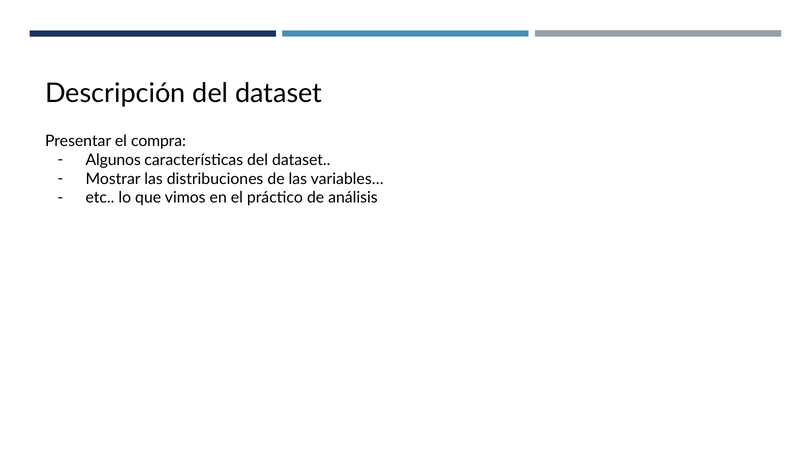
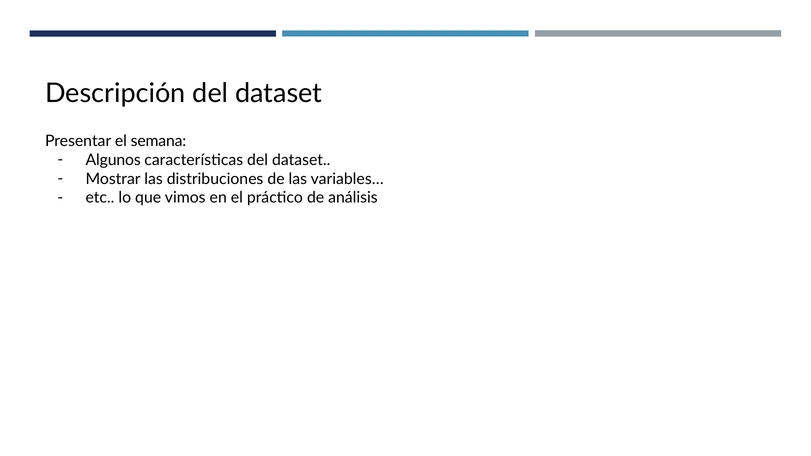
compra: compra -> semana
